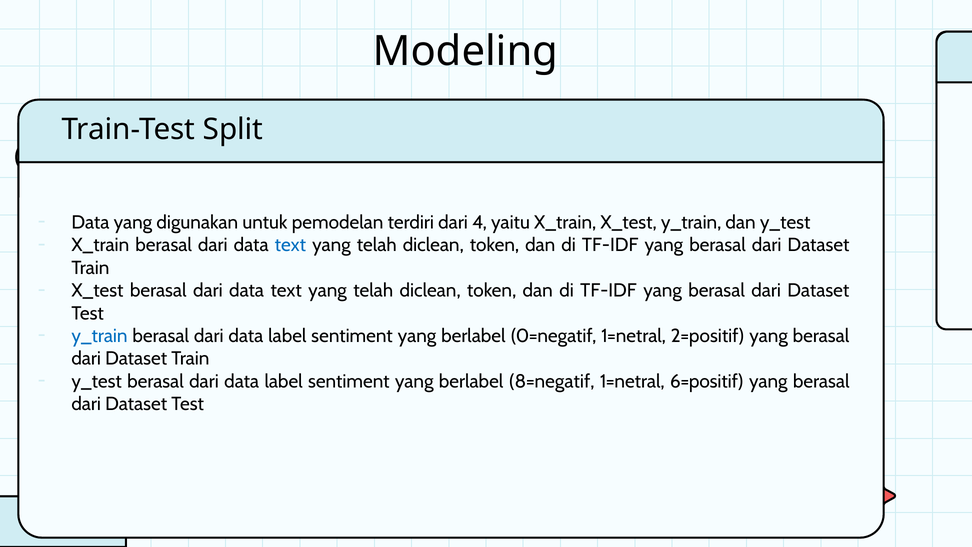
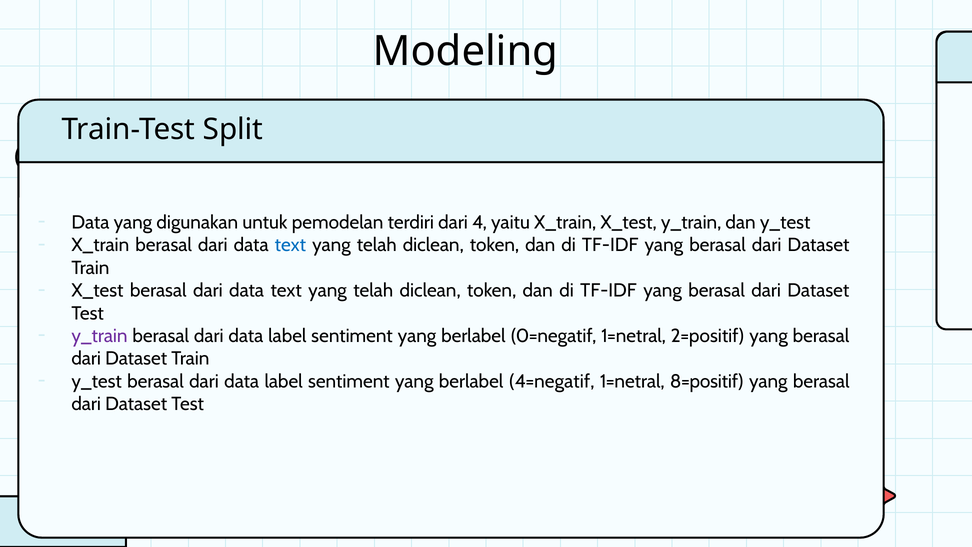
y_train at (99, 336) colour: blue -> purple
8=negatif: 8=negatif -> 4=negatif
6=positif: 6=positif -> 8=positif
